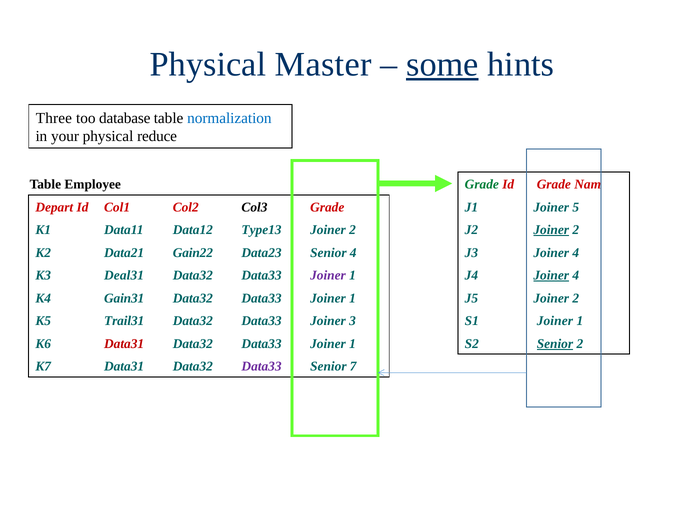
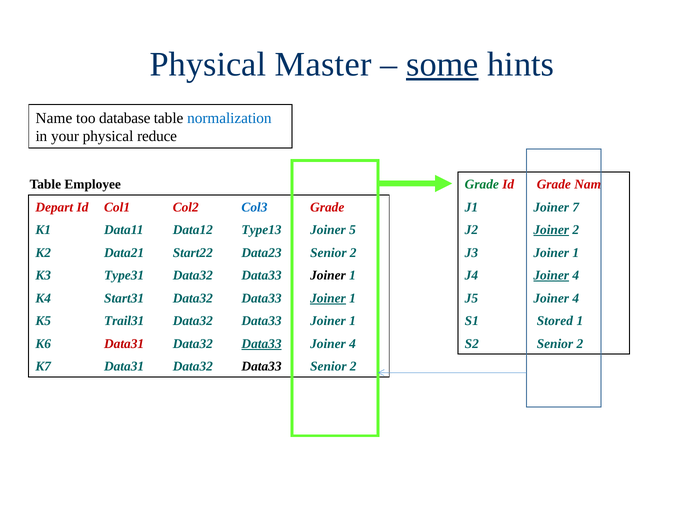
Three: Three -> Name
5: 5 -> 7
Col3 colour: black -> blue
2 at (353, 230): 2 -> 5
J3 Joiner 4: 4 -> 1
Gain22: Gain22 -> Start22
Data23 Senior 4: 4 -> 2
Deal31: Deal31 -> Type31
Joiner at (328, 275) colour: purple -> black
J5 Joiner 2: 2 -> 4
Gain31: Gain31 -> Start31
Joiner at (328, 298) underline: none -> present
S1 Joiner: Joiner -> Stored
3 at (353, 321): 3 -> 1
Senior at (555, 343) underline: present -> none
Data33 at (262, 343) underline: none -> present
1 at (353, 343): 1 -> 4
Data33 at (262, 366) colour: purple -> black
7 at (353, 366): 7 -> 2
